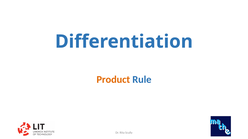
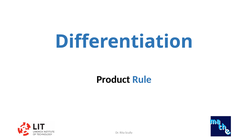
Product colour: orange -> black
